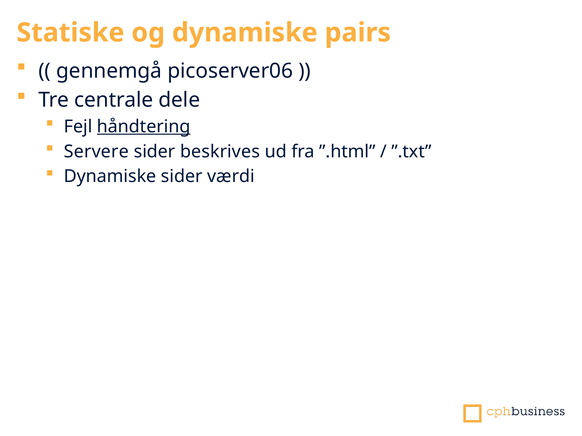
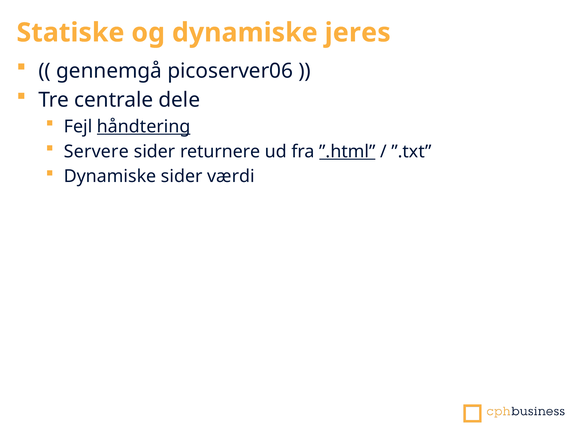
pairs: pairs -> jeres
beskrives: beskrives -> returnere
”.html underline: none -> present
